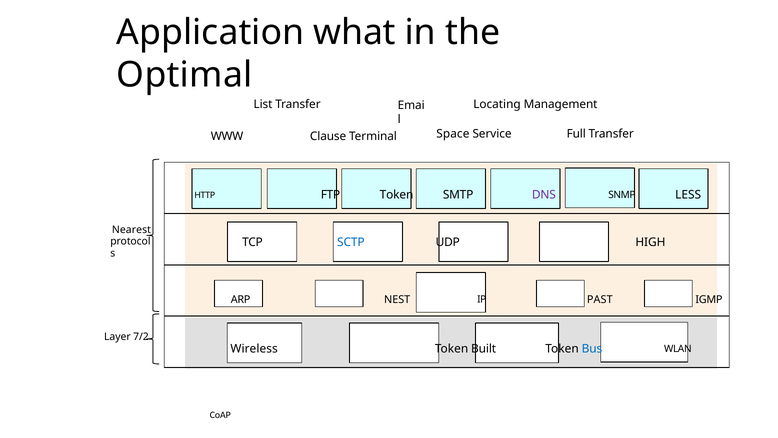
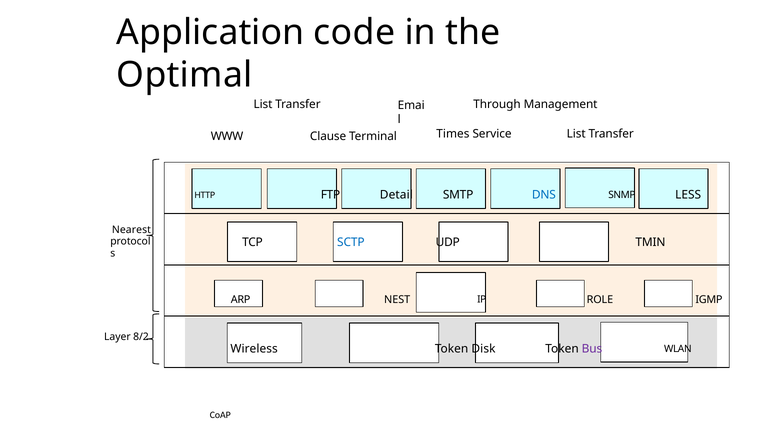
what: what -> code
Locating: Locating -> Through
Space: Space -> Times
Service Full: Full -> List
FTP Token: Token -> Detail
DNS colour: purple -> blue
HIGH: HIGH -> TMIN
PAST: PAST -> ROLE
7/2: 7/2 -> 8/2
Built: Built -> Disk
Bus colour: blue -> purple
